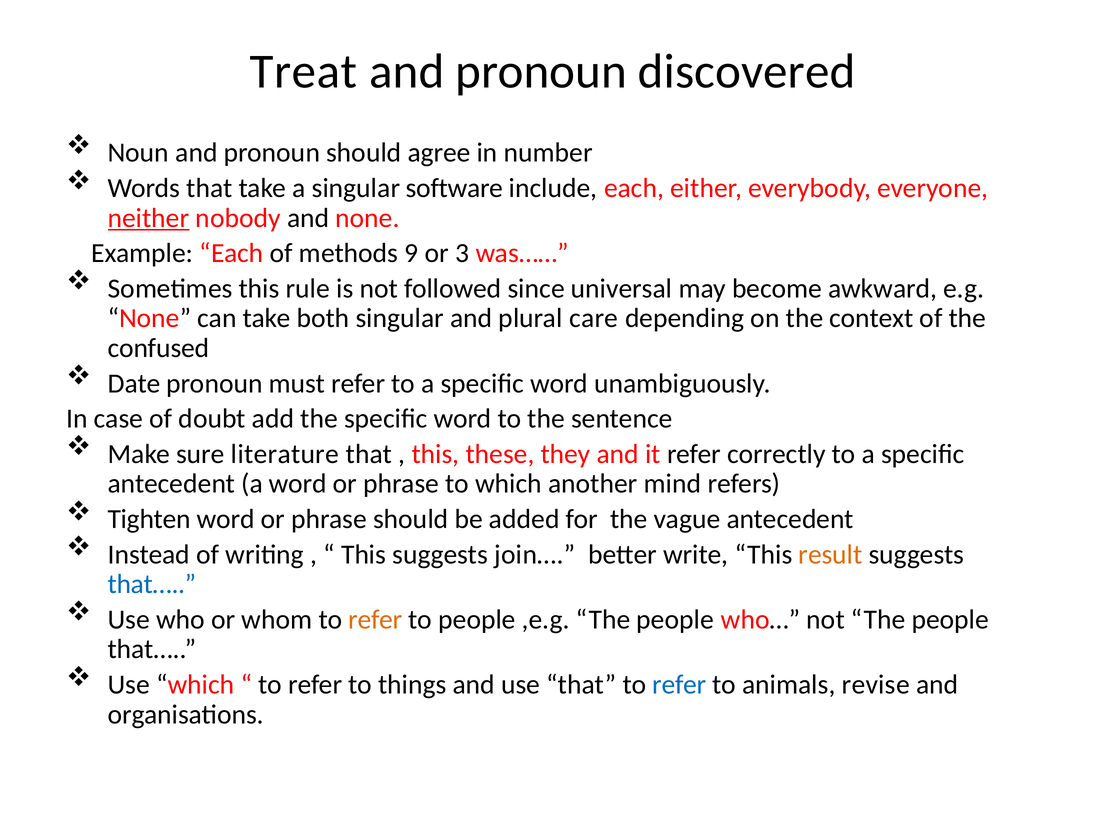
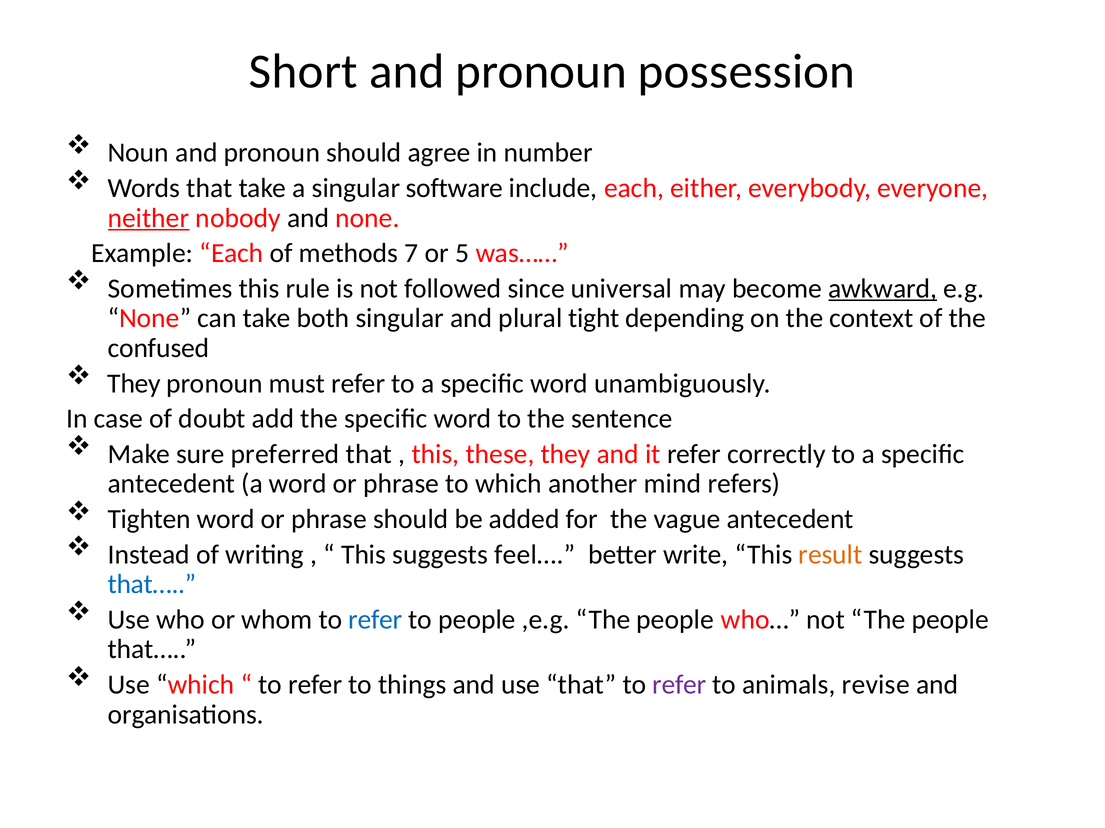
Treat: Treat -> Short
discovered: discovered -> possession
9: 9 -> 7
3: 3 -> 5
awkward underline: none -> present
care: care -> tight
Date at (134, 384): Date -> They
literature: literature -> preferred
join…: join… -> feel…
refer at (375, 620) colour: orange -> blue
refer at (679, 685) colour: blue -> purple
